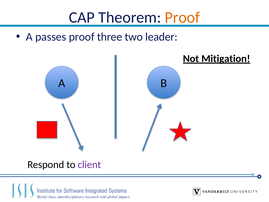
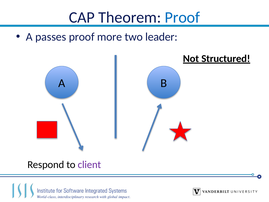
Proof at (182, 17) colour: orange -> blue
three: three -> more
Mitigation: Mitigation -> Structured
